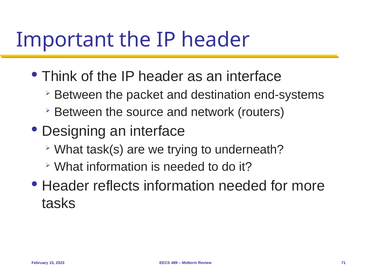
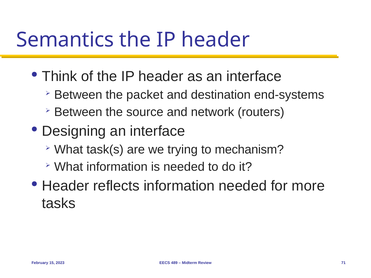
Important: Important -> Semantics
underneath: underneath -> mechanism
